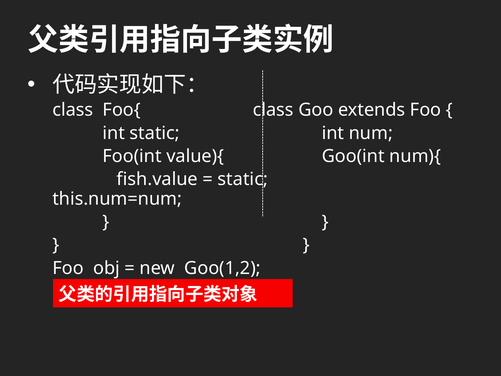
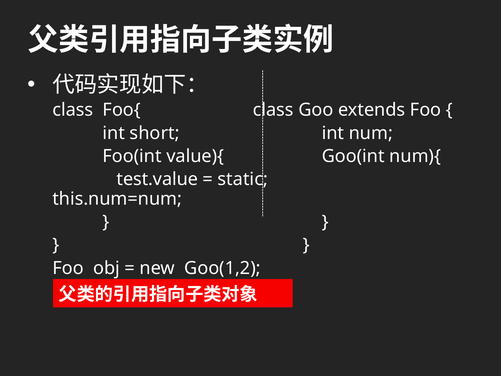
int static: static -> short
fish.value: fish.value -> test.value
